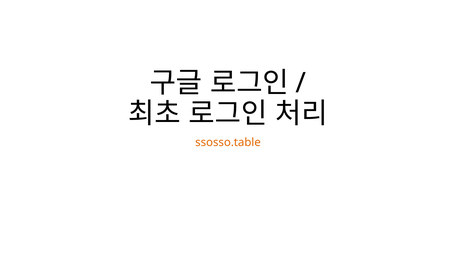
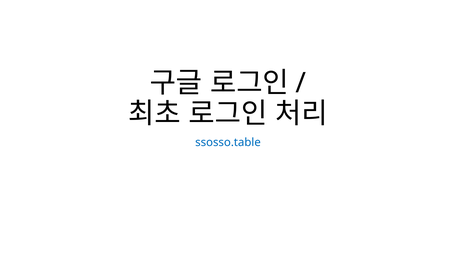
ssosso.table colour: orange -> blue
